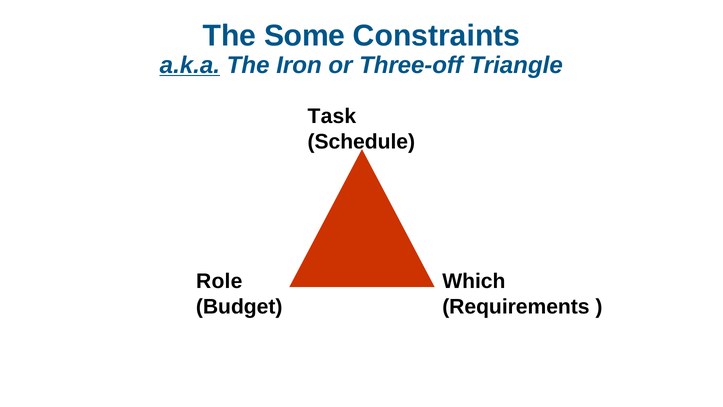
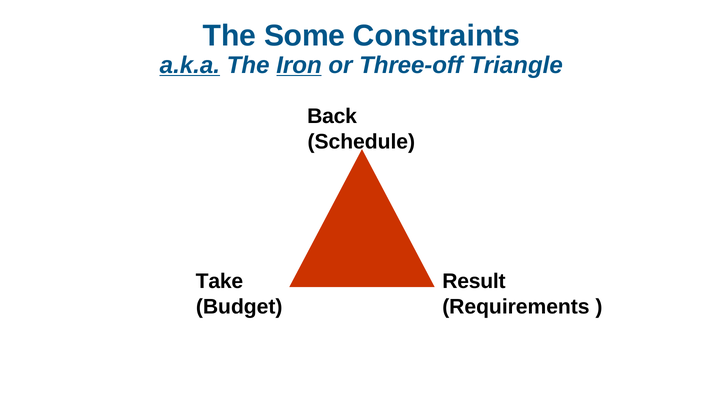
Iron underline: none -> present
Task: Task -> Back
Role: Role -> Take
Which: Which -> Result
